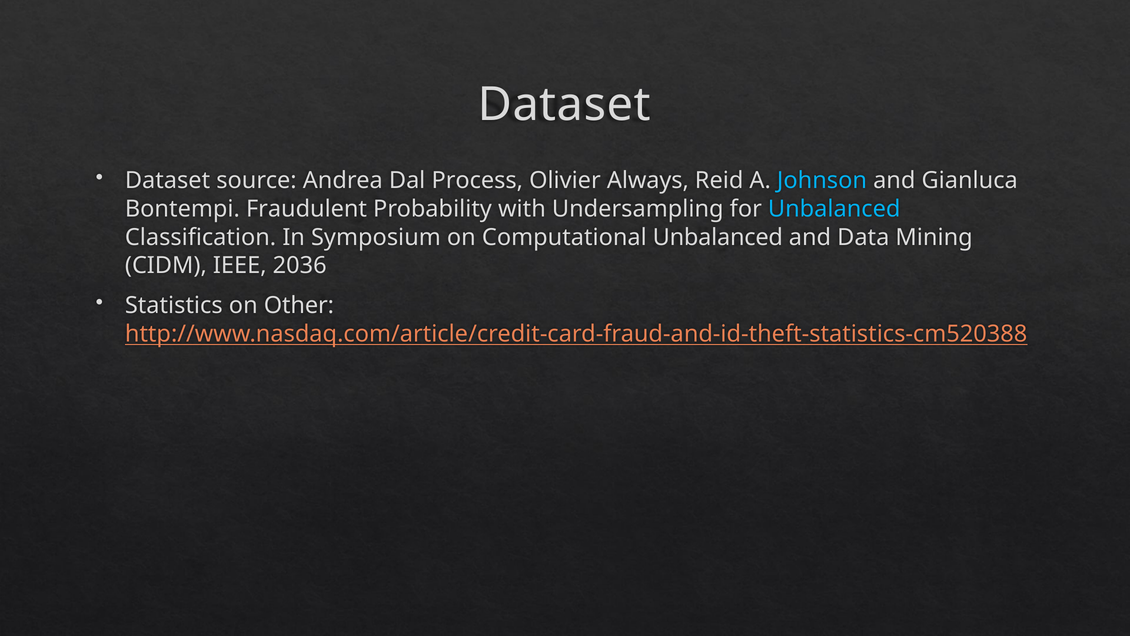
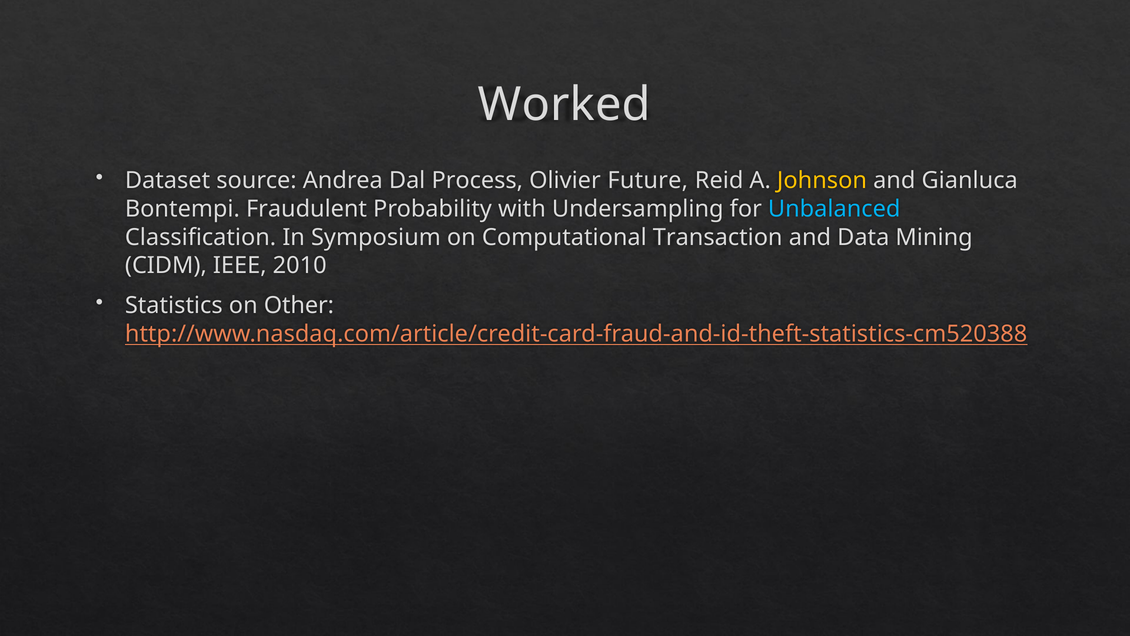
Dataset at (564, 105): Dataset -> Worked
Always: Always -> Future
Johnson colour: light blue -> yellow
Computational Unbalanced: Unbalanced -> Transaction
2036: 2036 -> 2010
